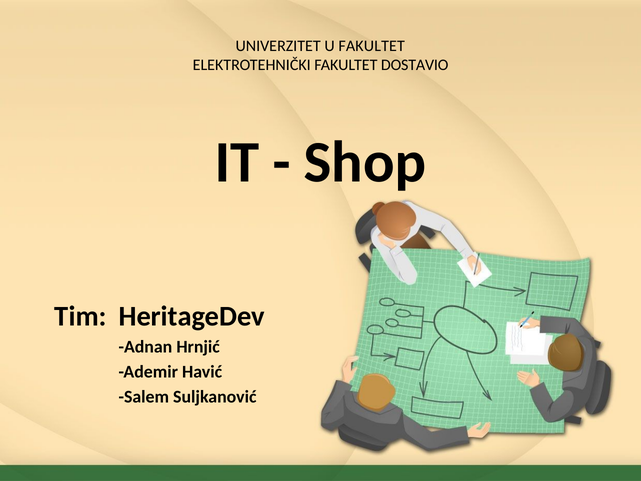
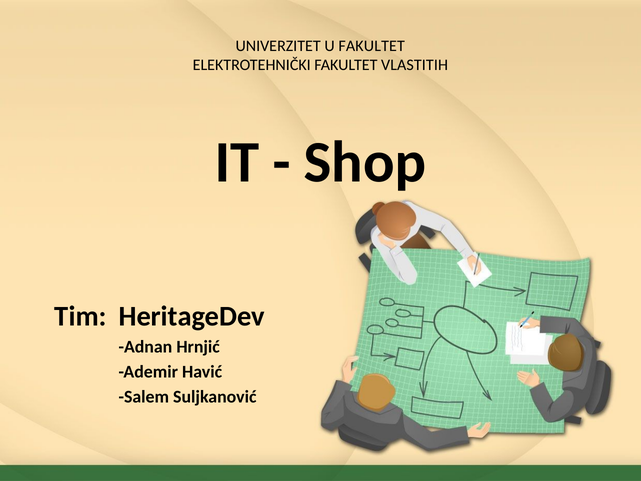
DOSTAVIO: DOSTAVIO -> VLASTITIH
